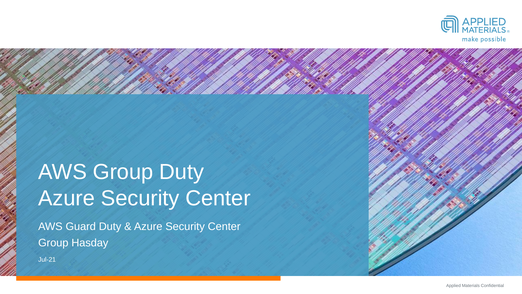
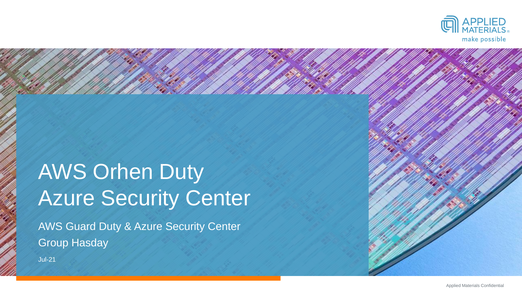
AWS Group: Group -> Orhen
